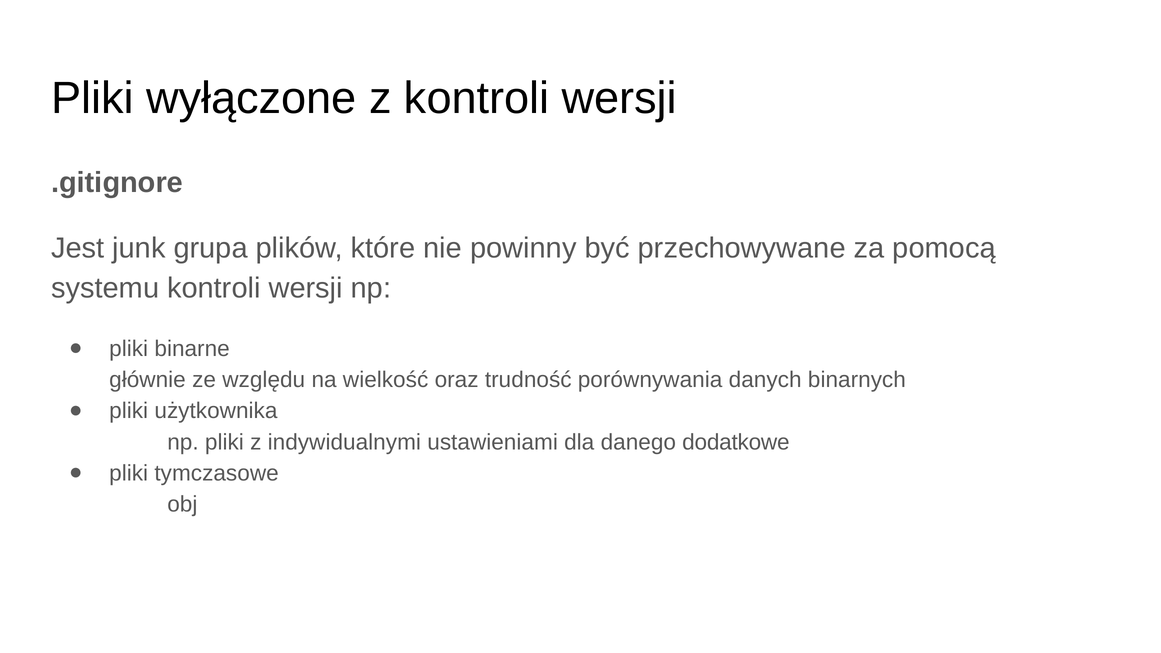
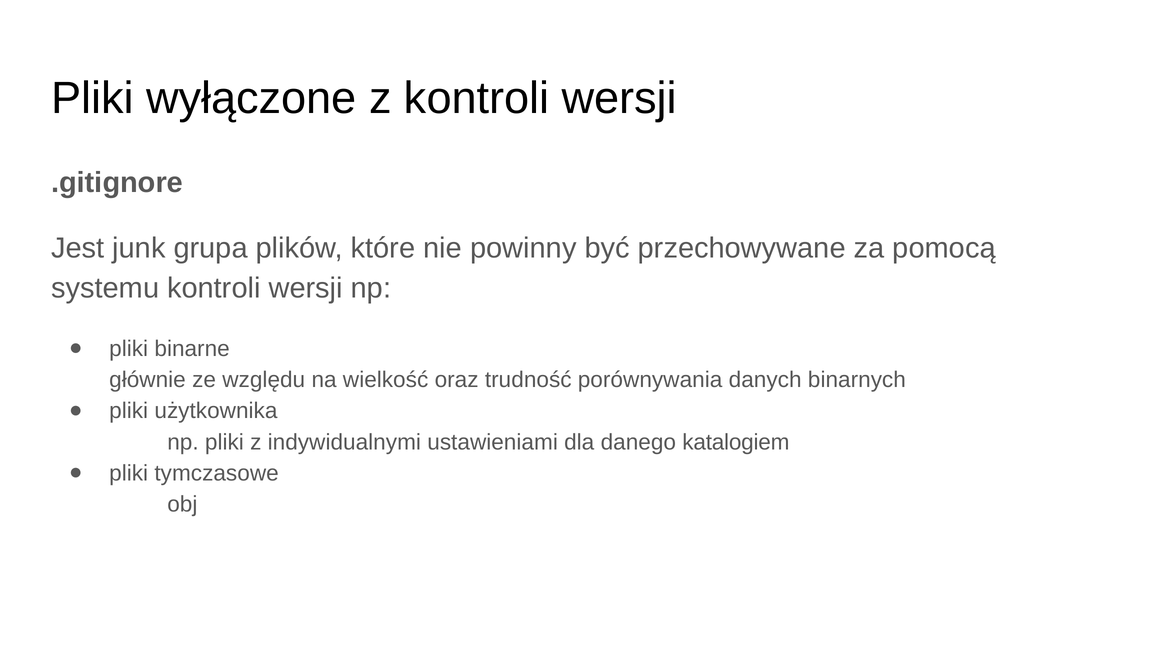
dodatkowe: dodatkowe -> katalogiem
